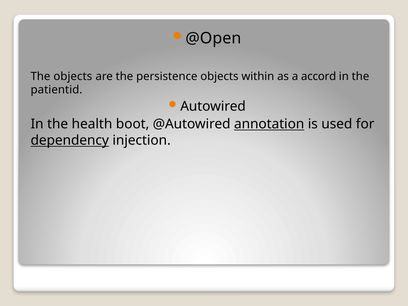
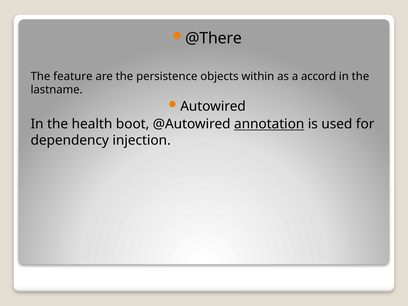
@Open: @Open -> @There
The objects: objects -> feature
patientid: patientid -> lastname
dependency underline: present -> none
